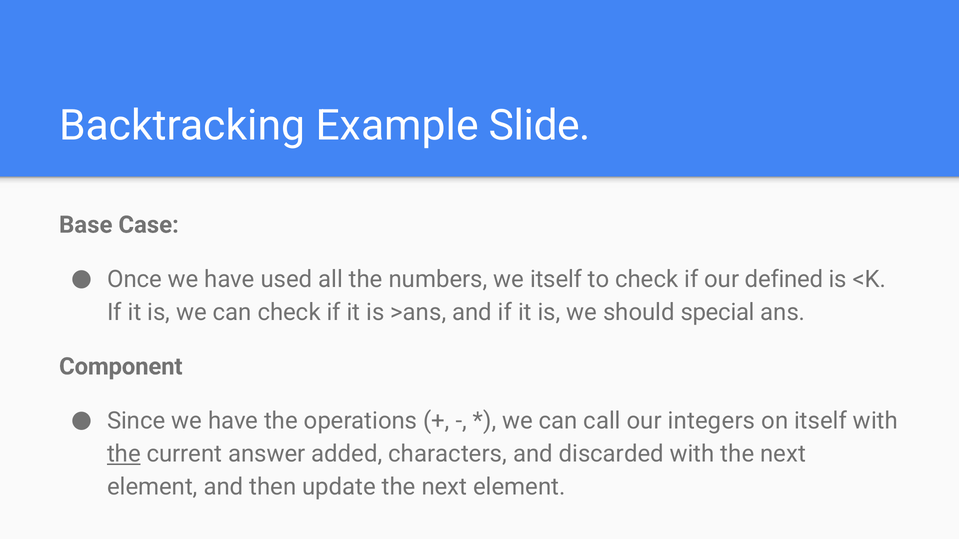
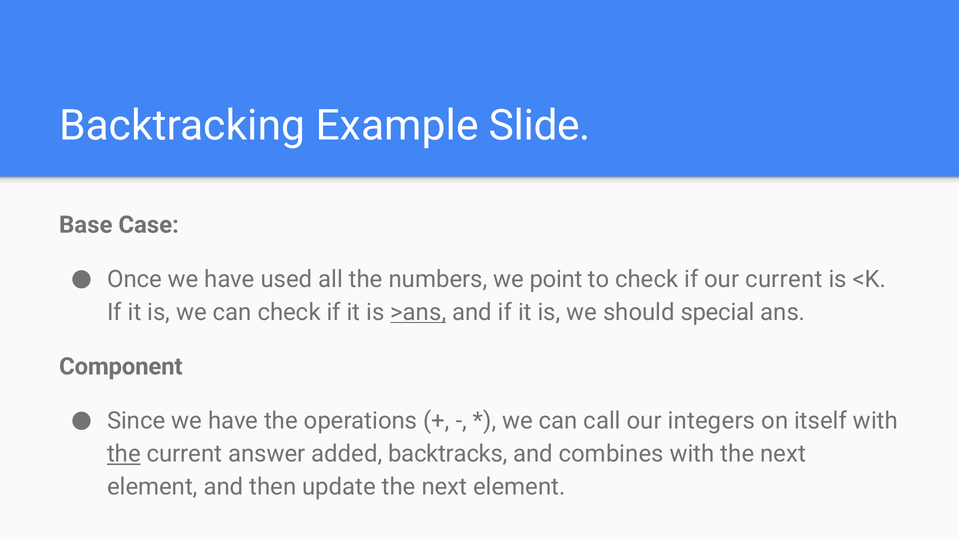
we itself: itself -> point
our defined: defined -> current
>ans underline: none -> present
characters: characters -> backtracks
discarded: discarded -> combines
